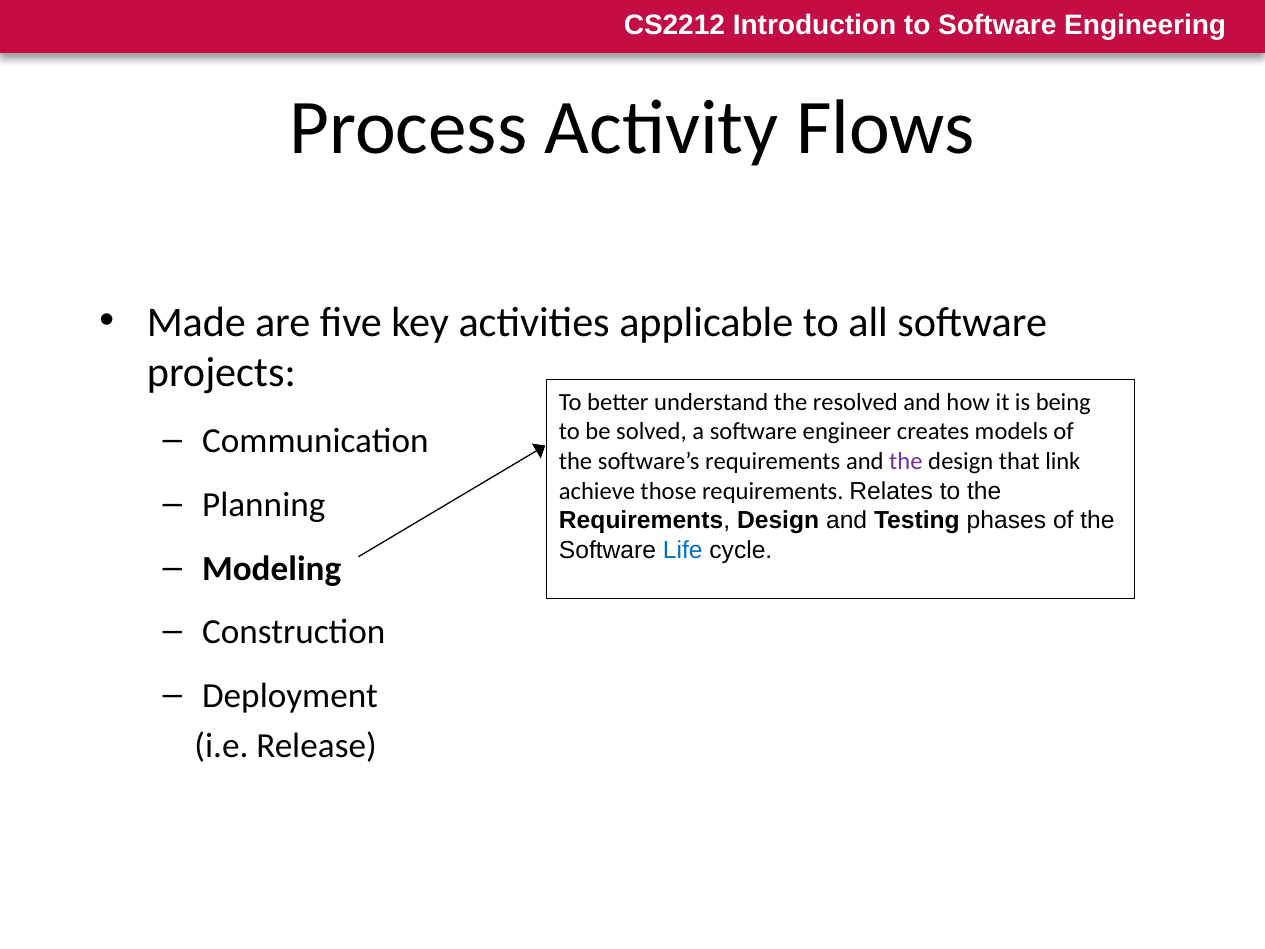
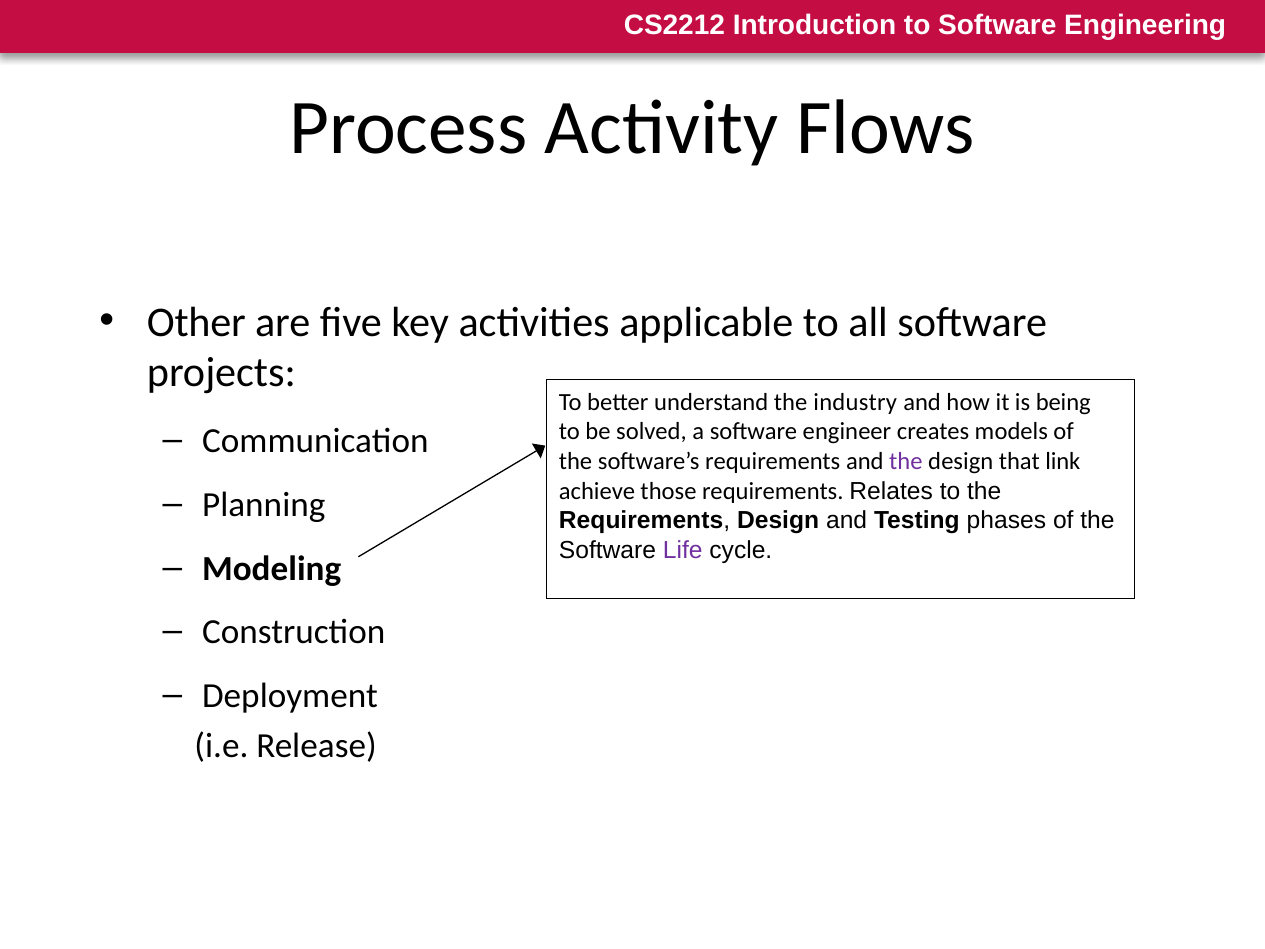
Made: Made -> Other
resolved: resolved -> industry
Life colour: blue -> purple
